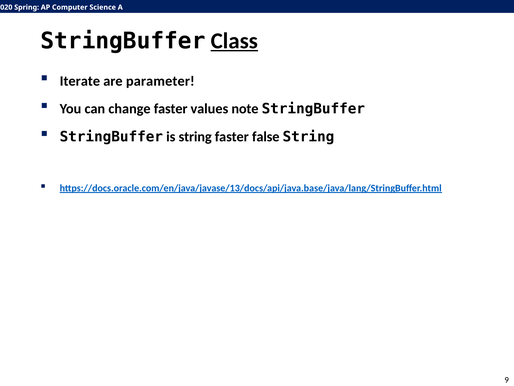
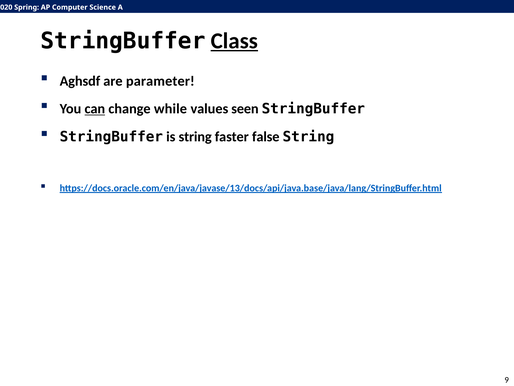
Iterate: Iterate -> Aghsdf
can underline: none -> present
change faster: faster -> while
note: note -> seen
